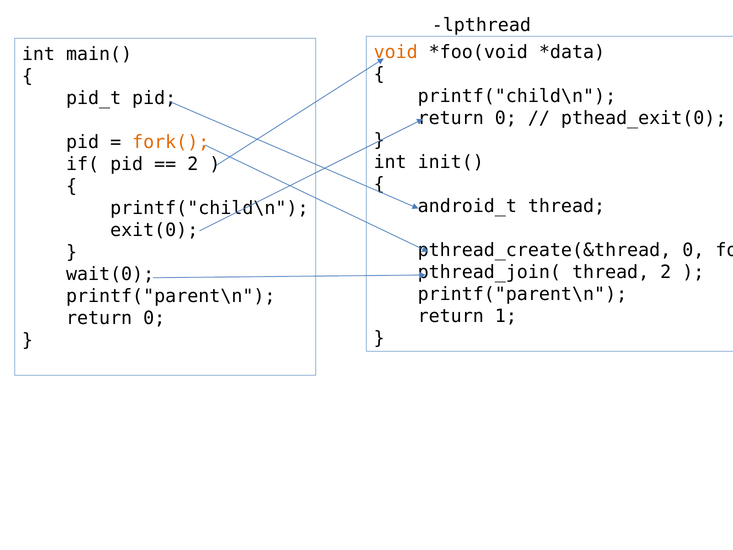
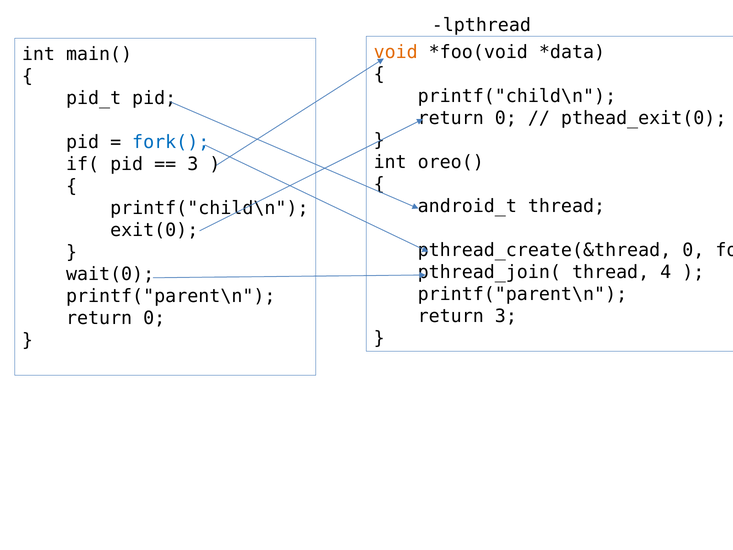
fork( colour: orange -> blue
init(: init( -> oreo(
2 at (193, 164): 2 -> 3
thread 2: 2 -> 4
return 1: 1 -> 3
